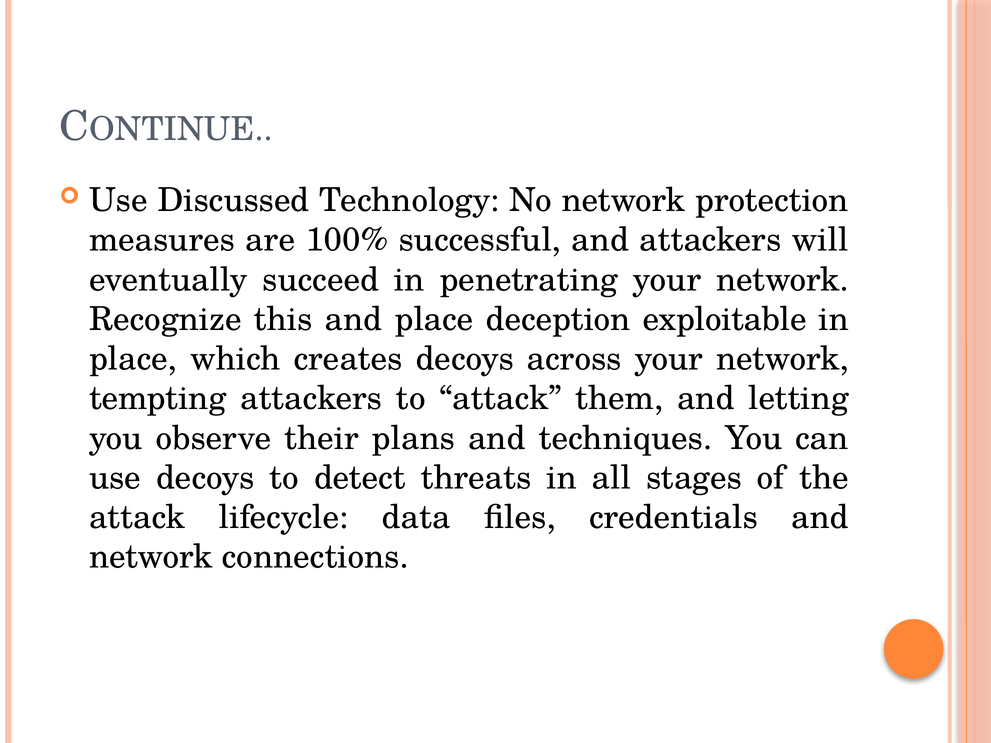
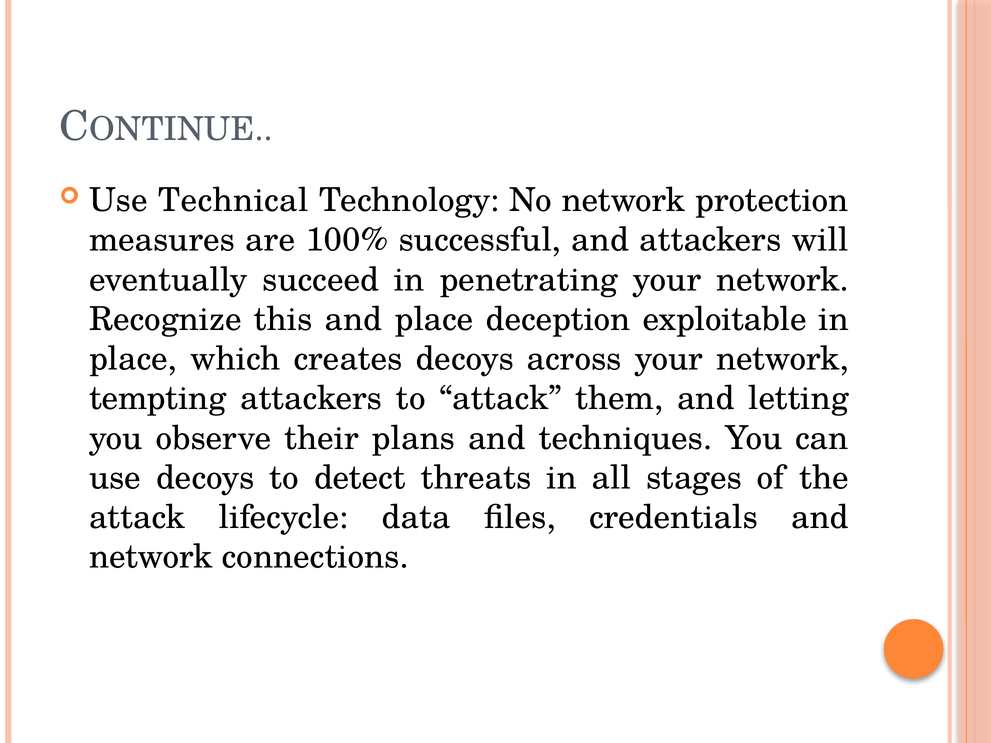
Discussed: Discussed -> Technical
